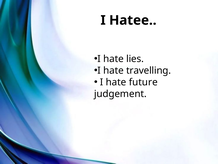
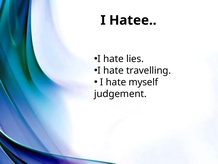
future: future -> myself
